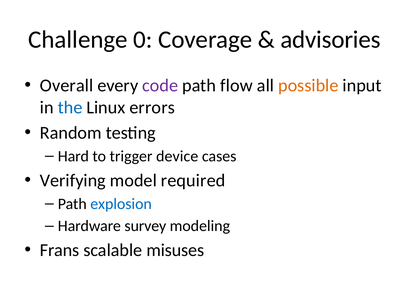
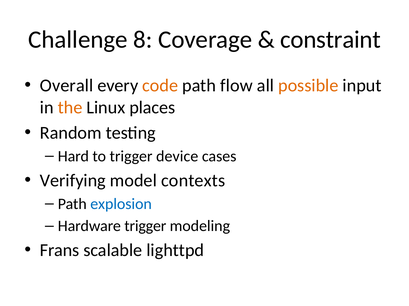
0: 0 -> 8
advisories: advisories -> constraint
code colour: purple -> orange
the colour: blue -> orange
errors: errors -> places
required: required -> contexts
Hardware survey: survey -> trigger
misuses: misuses -> lighttpd
